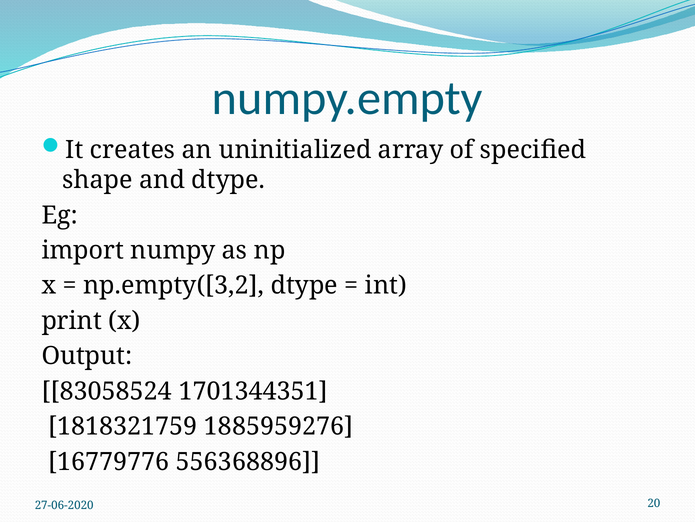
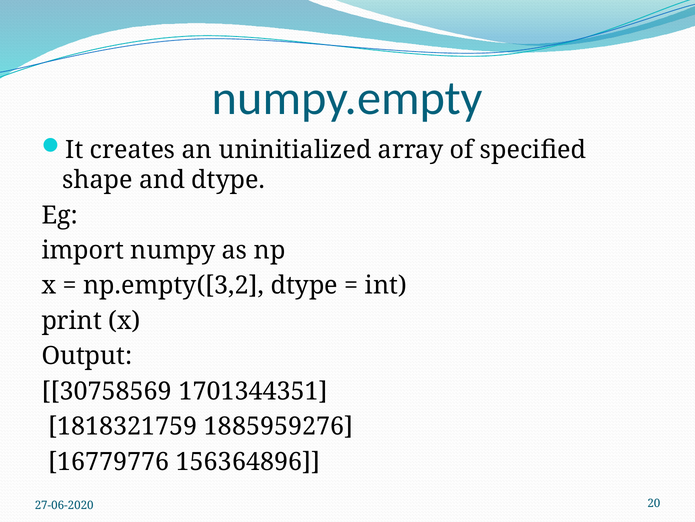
83058524: 83058524 -> 30758569
556368896: 556368896 -> 156364896
